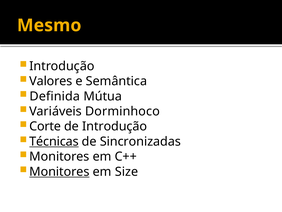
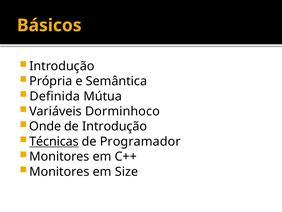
Mesmo: Mesmo -> Básicos
Valores: Valores -> Própria
Corte: Corte -> Onde
Sincronizadas: Sincronizadas -> Programador
Monitores at (59, 171) underline: present -> none
